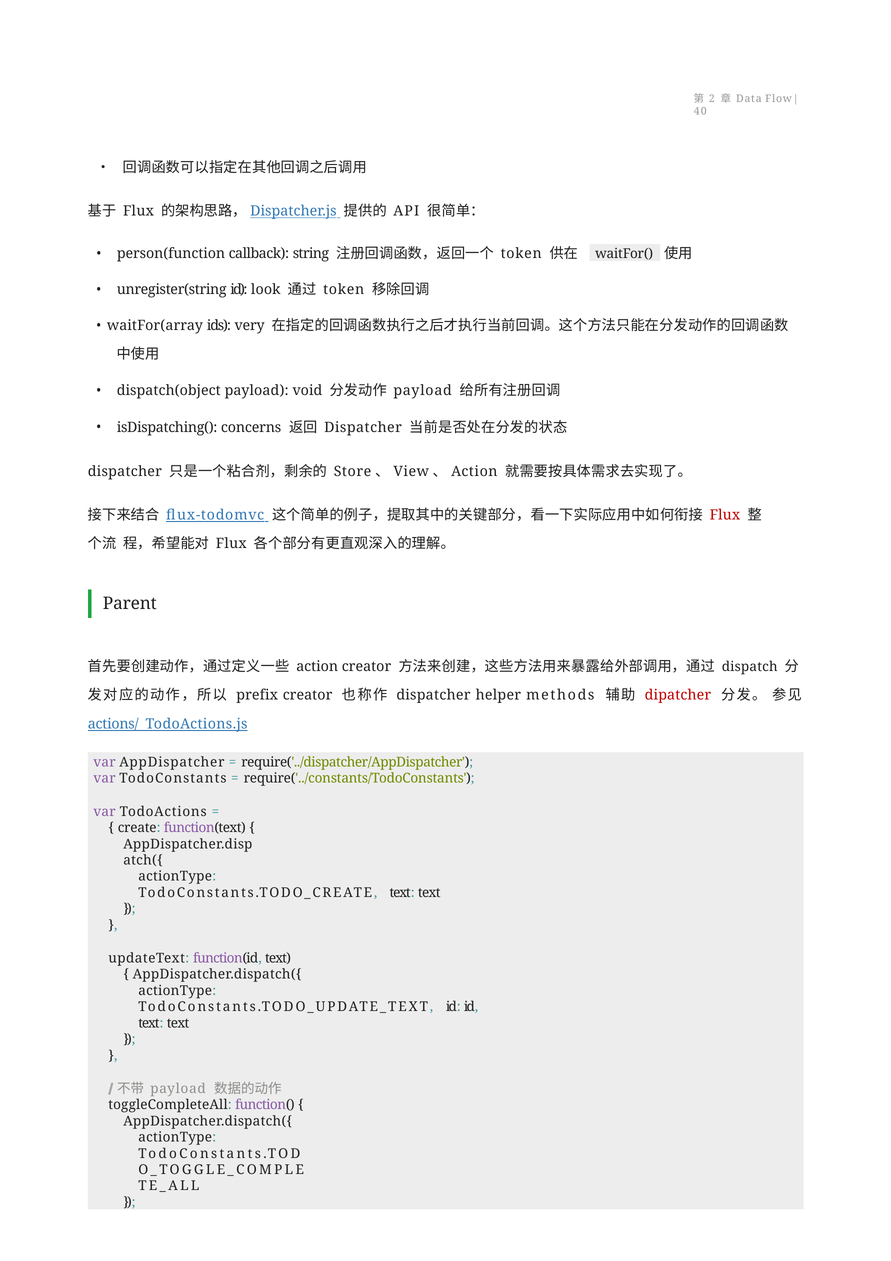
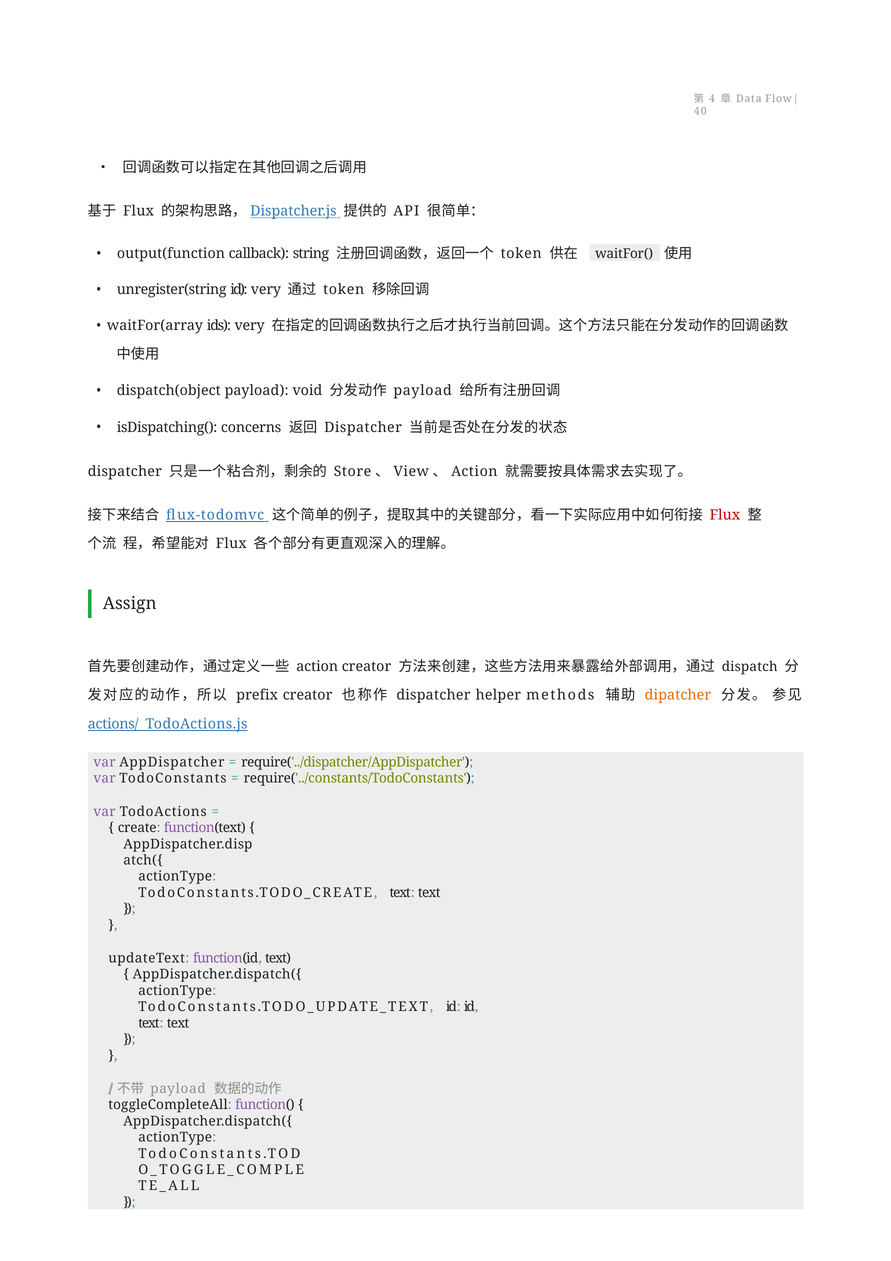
2: 2 -> 4
person(function: person(function -> output(function
id look: look -> very
Parent: Parent -> Assign
dipatcher colour: red -> orange
